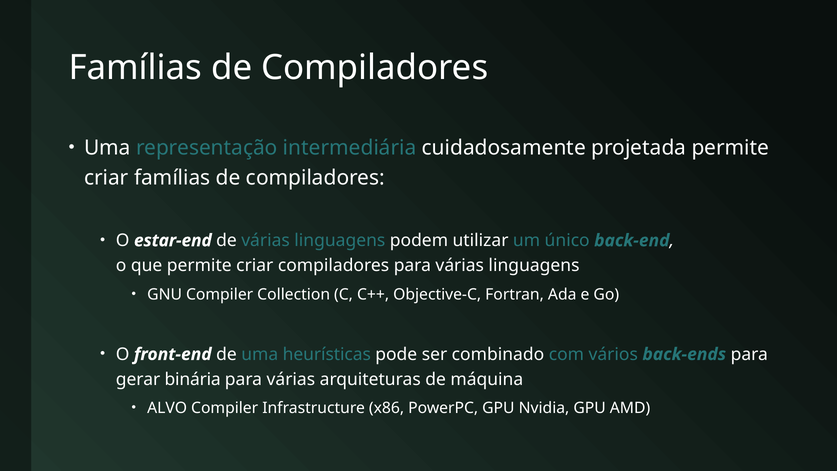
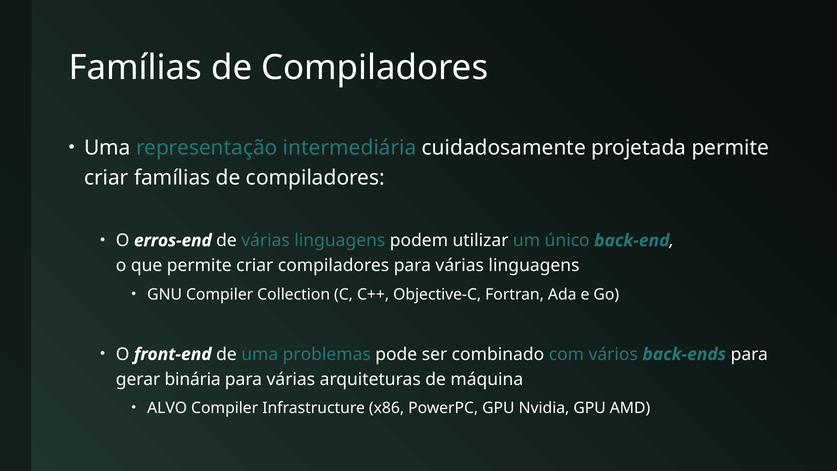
estar-end: estar-end -> erros-end
heurísticas: heurísticas -> problemas
